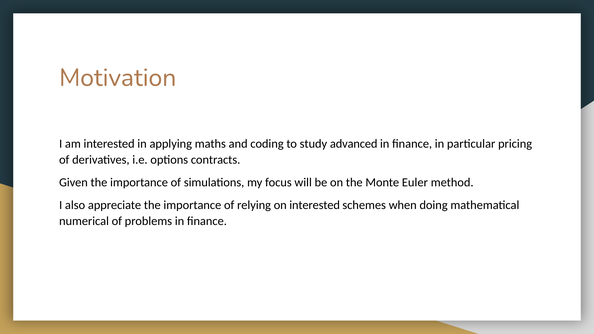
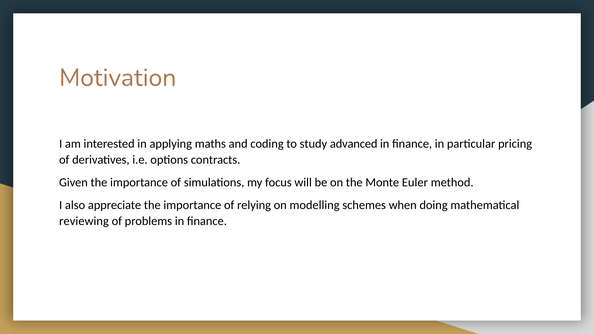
on interested: interested -> modelling
numerical: numerical -> reviewing
